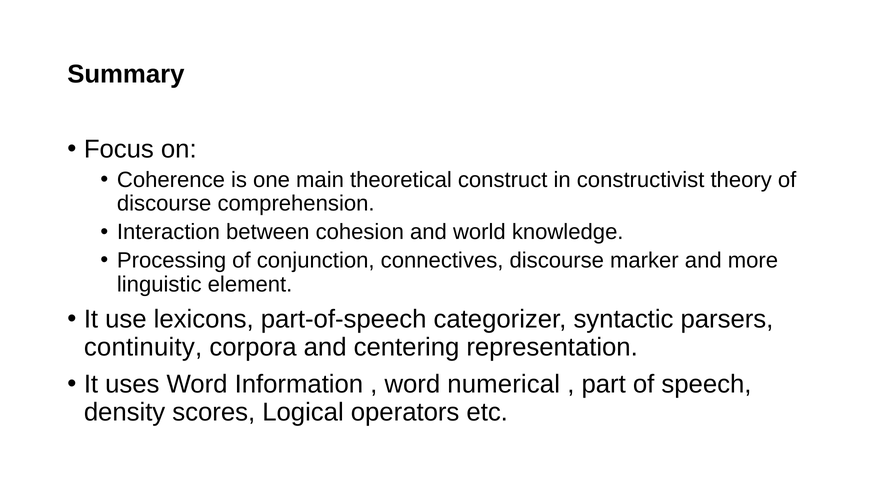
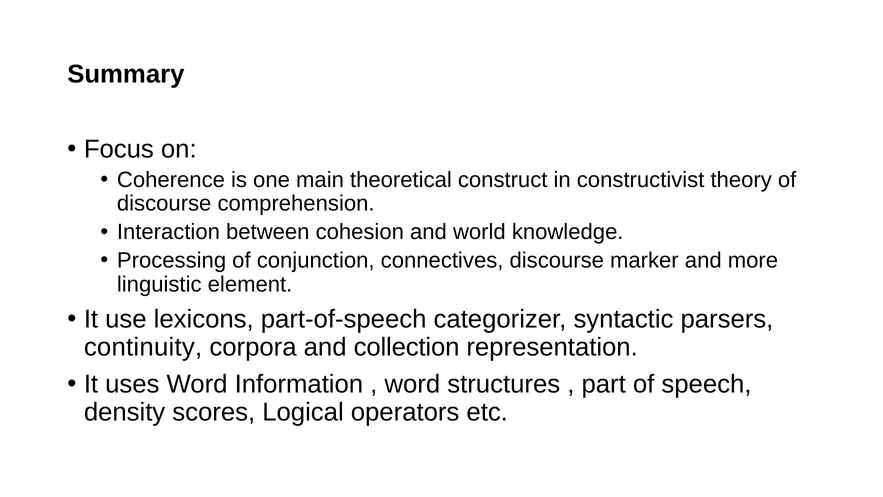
centering: centering -> collection
numerical: numerical -> structures
